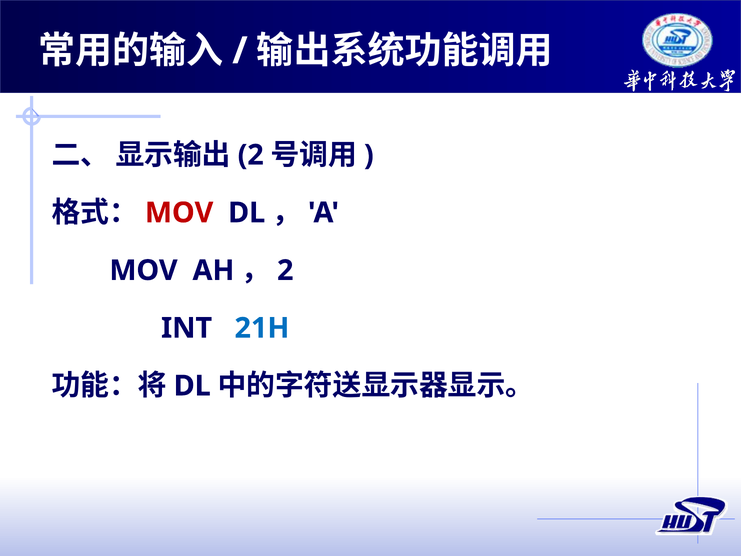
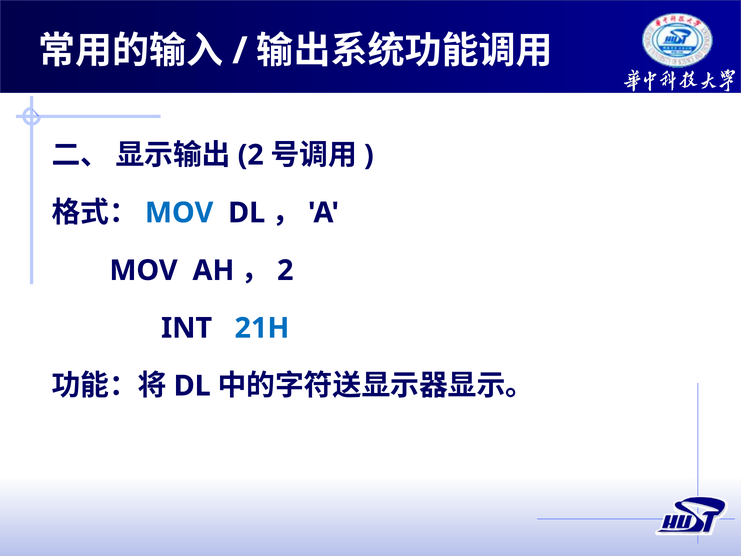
MOV at (179, 213) colour: red -> blue
